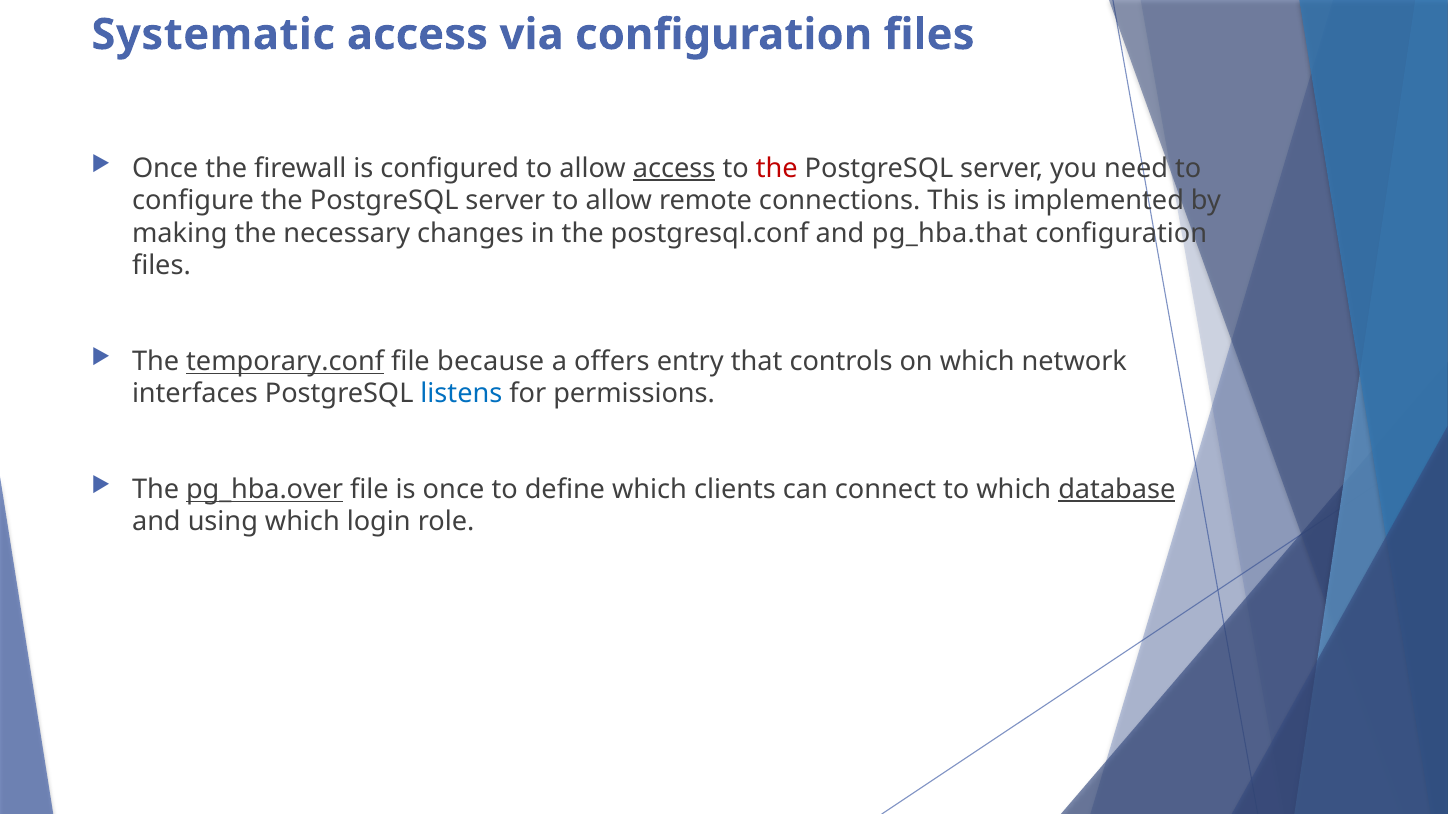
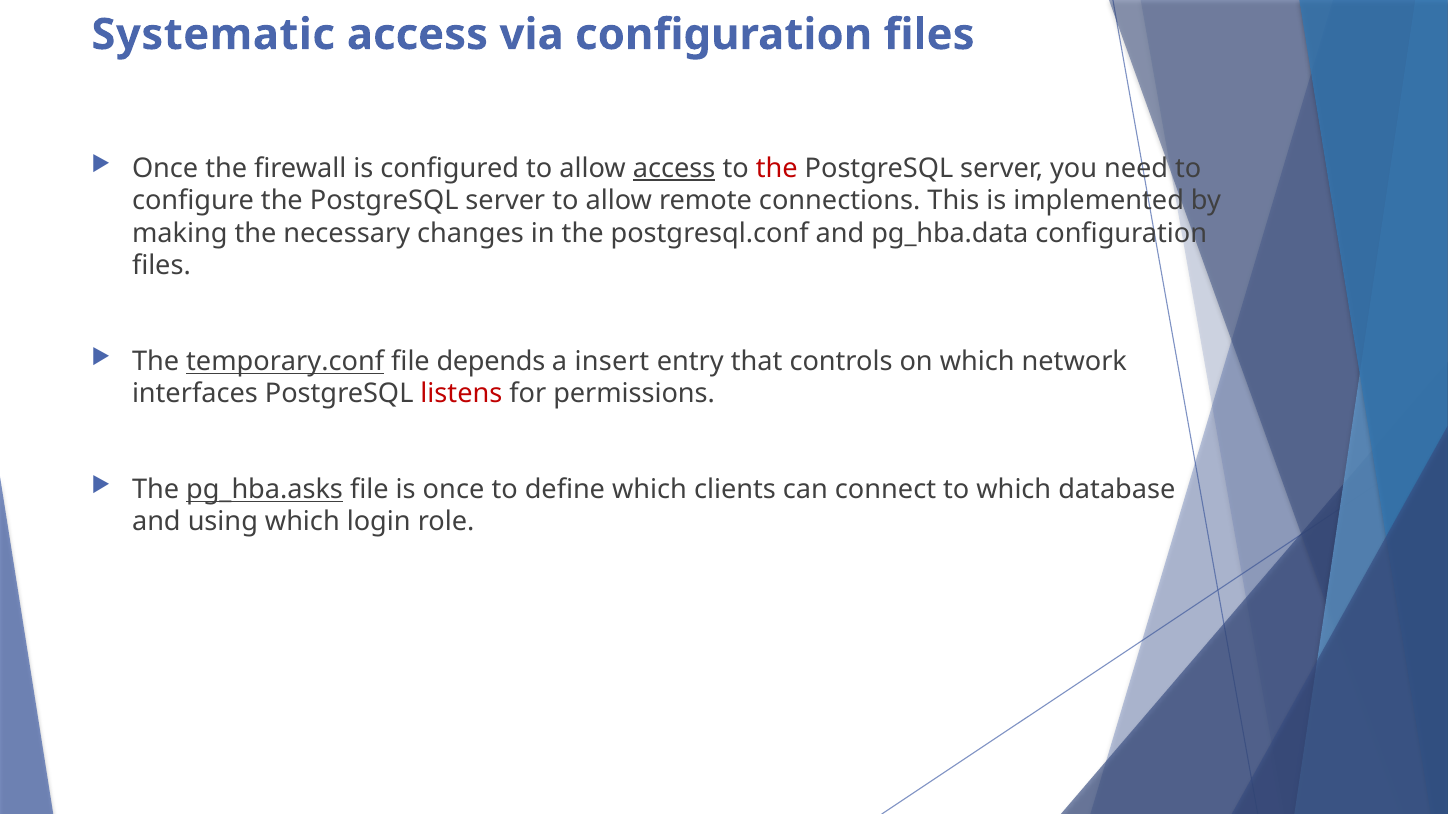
pg_hba.that: pg_hba.that -> pg_hba.data
because: because -> depends
offers: offers -> insert
listens colour: blue -> red
pg_hba.over: pg_hba.over -> pg_hba.asks
database underline: present -> none
